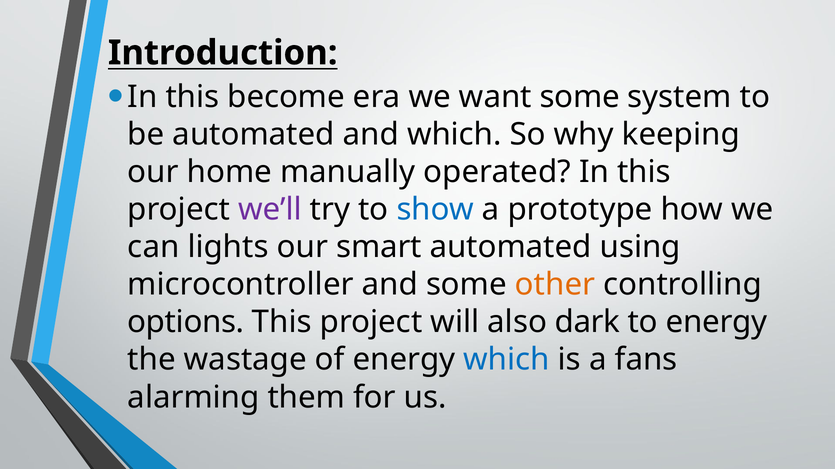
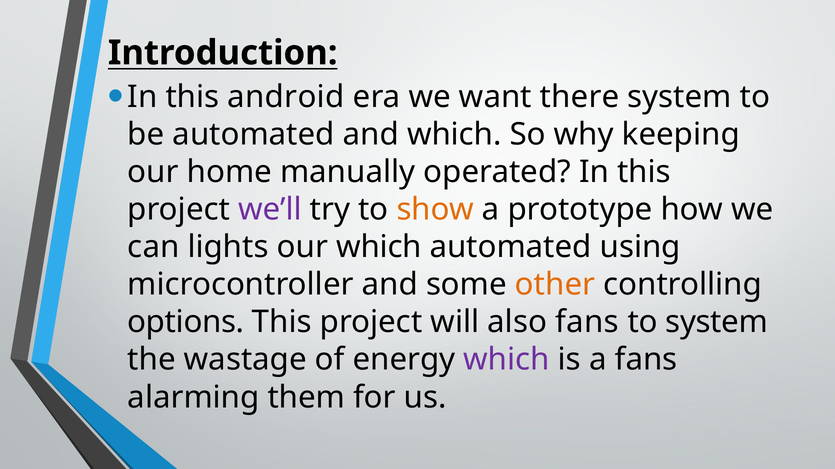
become: become -> android
want some: some -> there
show colour: blue -> orange
our smart: smart -> which
also dark: dark -> fans
to energy: energy -> system
which at (507, 360) colour: blue -> purple
